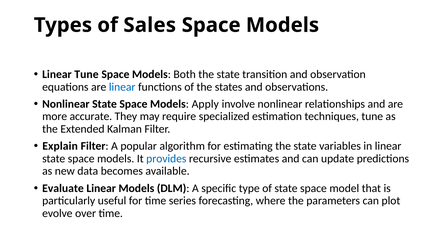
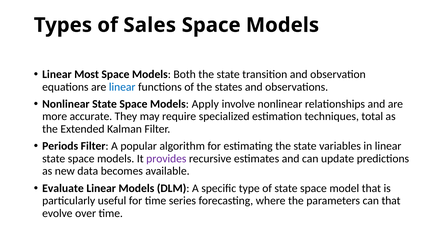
Linear Tune: Tune -> Most
techniques tune: tune -> total
Explain: Explain -> Periods
provides colour: blue -> purple
can plot: plot -> that
